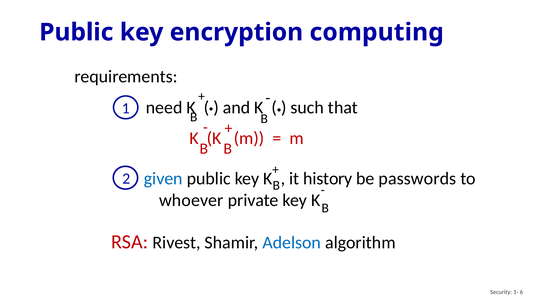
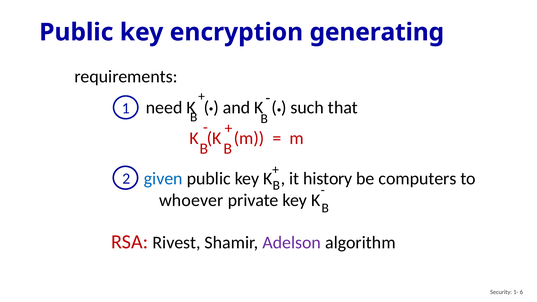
computing: computing -> generating
passwords: passwords -> computers
Adelson colour: blue -> purple
